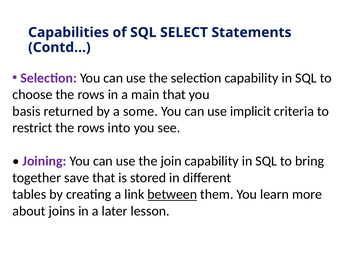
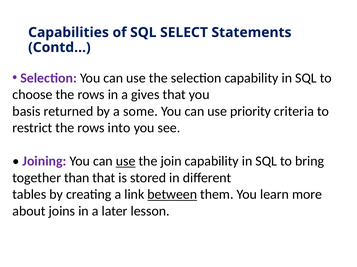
main: main -> gives
implicit: implicit -> priority
use at (126, 162) underline: none -> present
save: save -> than
